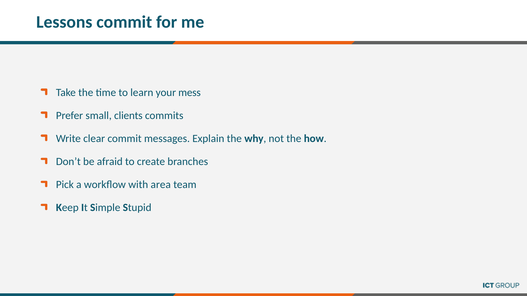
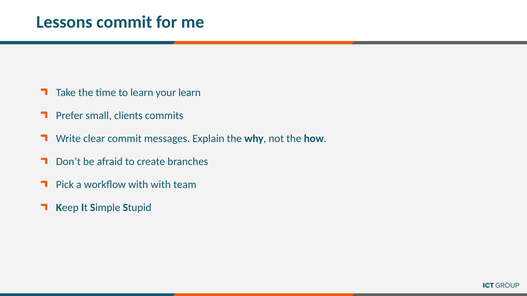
your mess: mess -> learn
with area: area -> with
